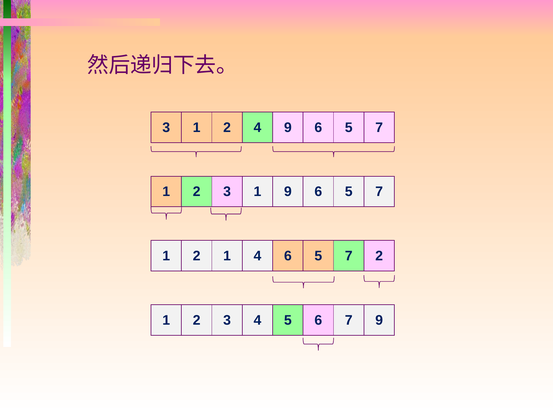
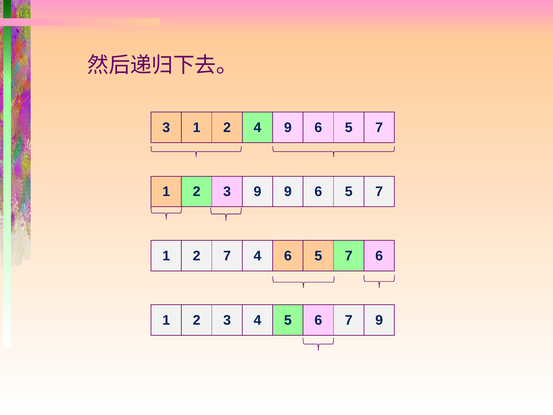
2 3 1: 1 -> 9
1 2 1: 1 -> 7
7 2: 2 -> 6
